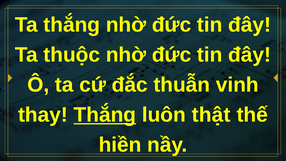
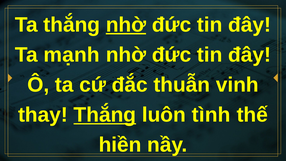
nhờ at (126, 25) underline: none -> present
thuộc: thuộc -> mạnh
thật: thật -> tình
